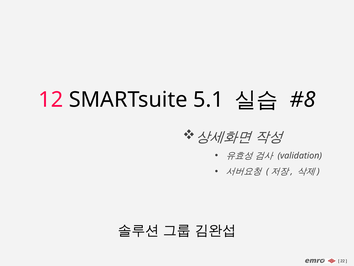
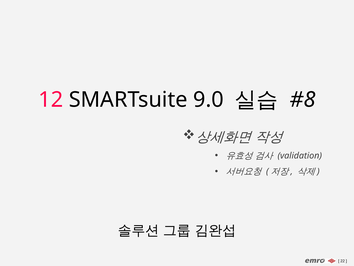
5.1: 5.1 -> 9.0
